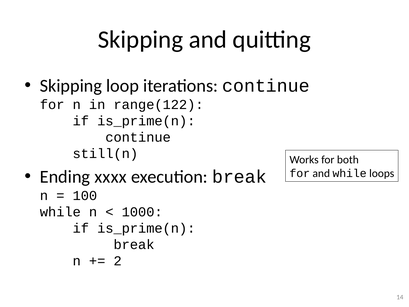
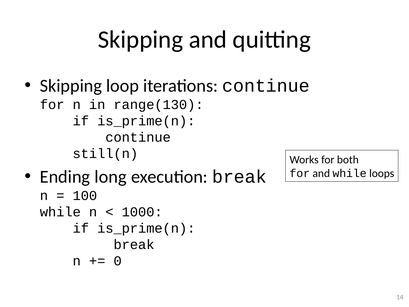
range(122: range(122 -> range(130
xxxx: xxxx -> long
2: 2 -> 0
